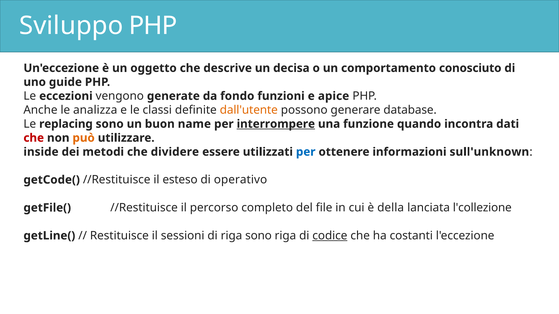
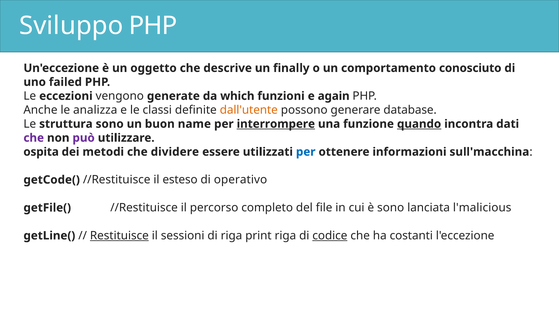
decisa: decisa -> finally
guide: guide -> failed
fondo: fondo -> which
apice: apice -> again
replacing: replacing -> struttura
quando underline: none -> present
che at (34, 138) colour: red -> purple
può colour: orange -> purple
inside: inside -> ospita
sull'unknown: sull'unknown -> sull'macchina
è della: della -> sono
l'collezione: l'collezione -> l'malicious
Restituisce underline: none -> present
riga sono: sono -> print
